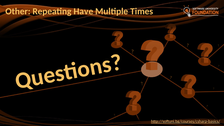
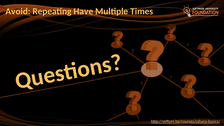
Other: Other -> Avoid
